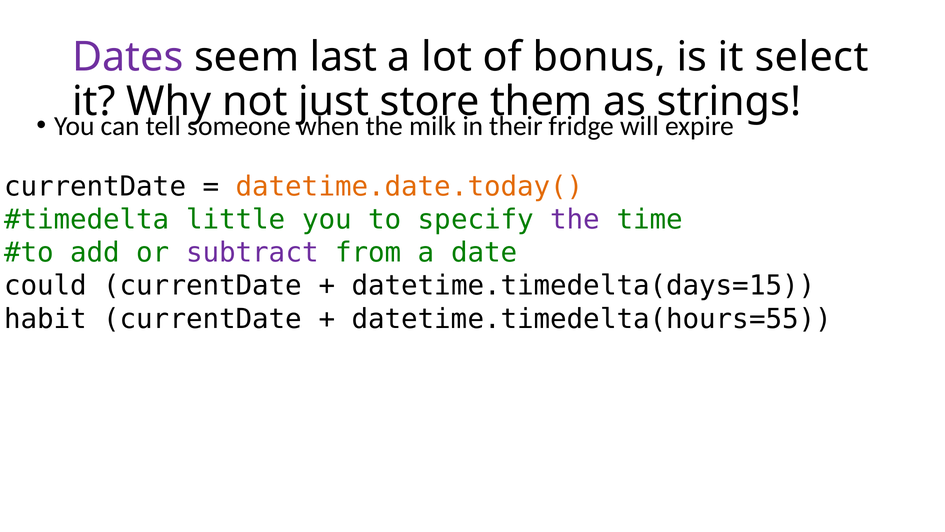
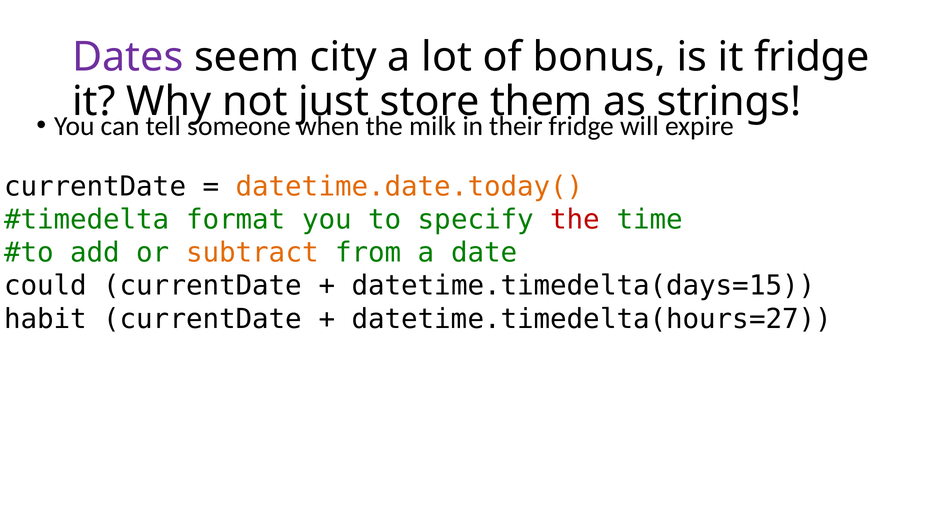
last: last -> city
it select: select -> fridge
little: little -> format
the at (575, 219) colour: purple -> red
subtract colour: purple -> orange
datetime.timedelta(hours=55: datetime.timedelta(hours=55 -> datetime.timedelta(hours=27
